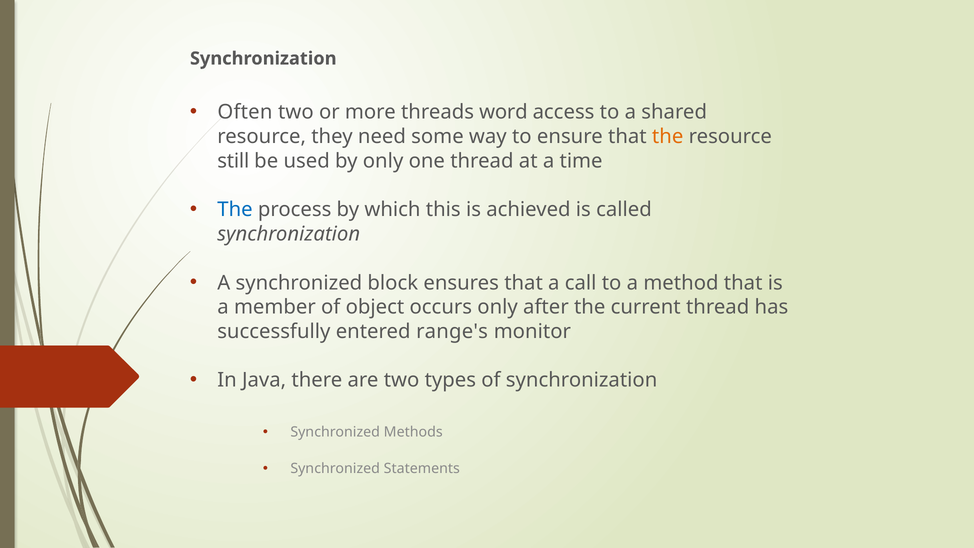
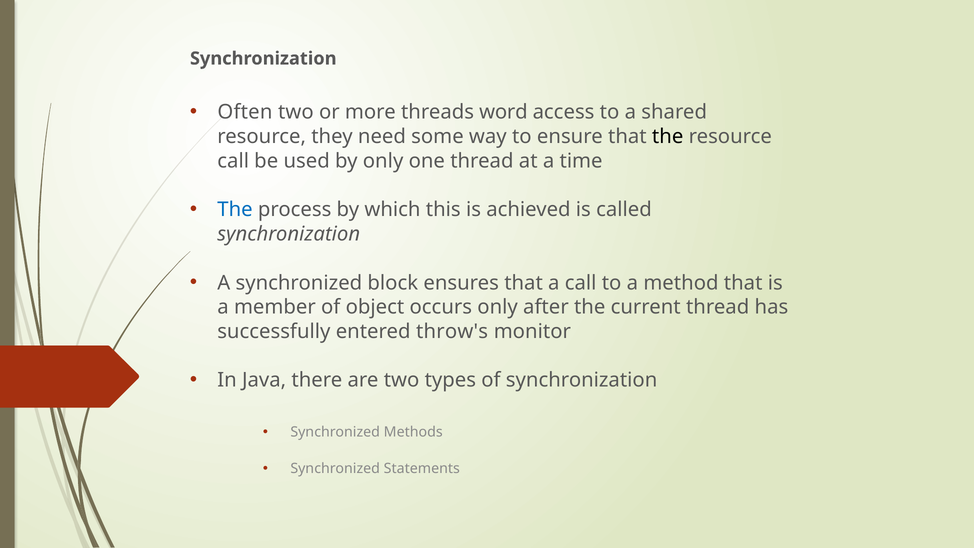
the at (668, 137) colour: orange -> black
still at (233, 161): still -> call
range's: range's -> throw's
